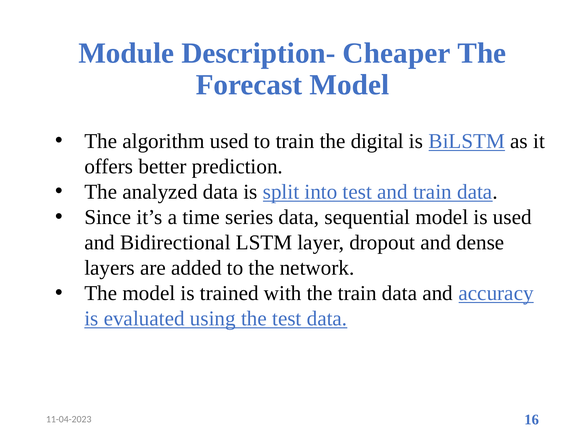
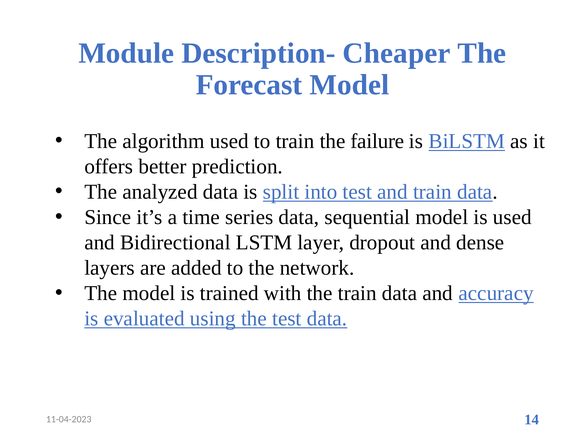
digital: digital -> failure
16: 16 -> 14
